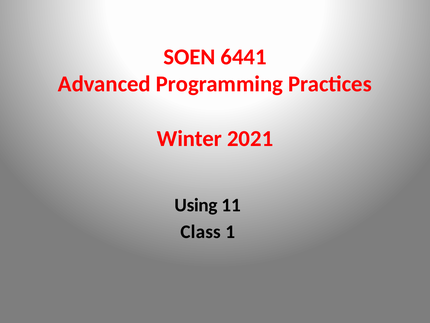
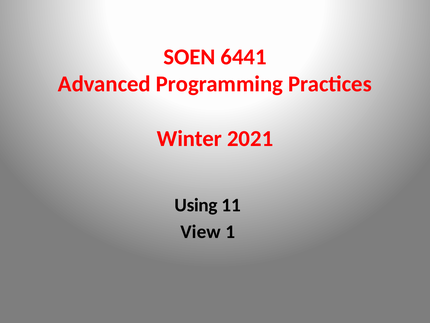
Class: Class -> View
